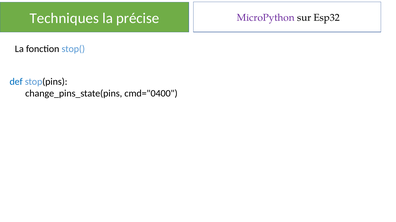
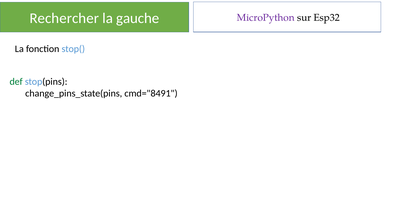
Techniques: Techniques -> Rechercher
précise: précise -> gauche
def colour: blue -> green
cmd="0400: cmd="0400 -> cmd="8491
